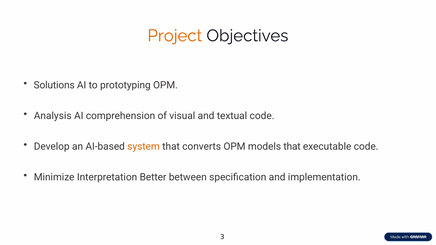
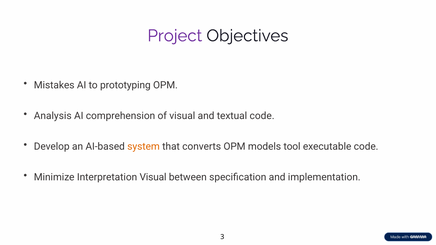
Project colour: orange -> purple
Solutions: Solutions -> Mistakes
models that: that -> tool
Interpretation Better: Better -> Visual
